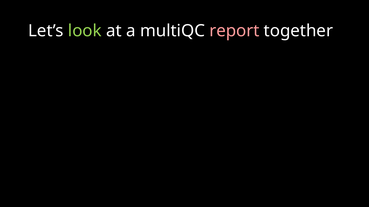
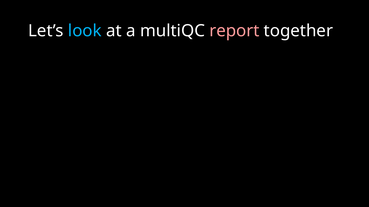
look colour: light green -> light blue
